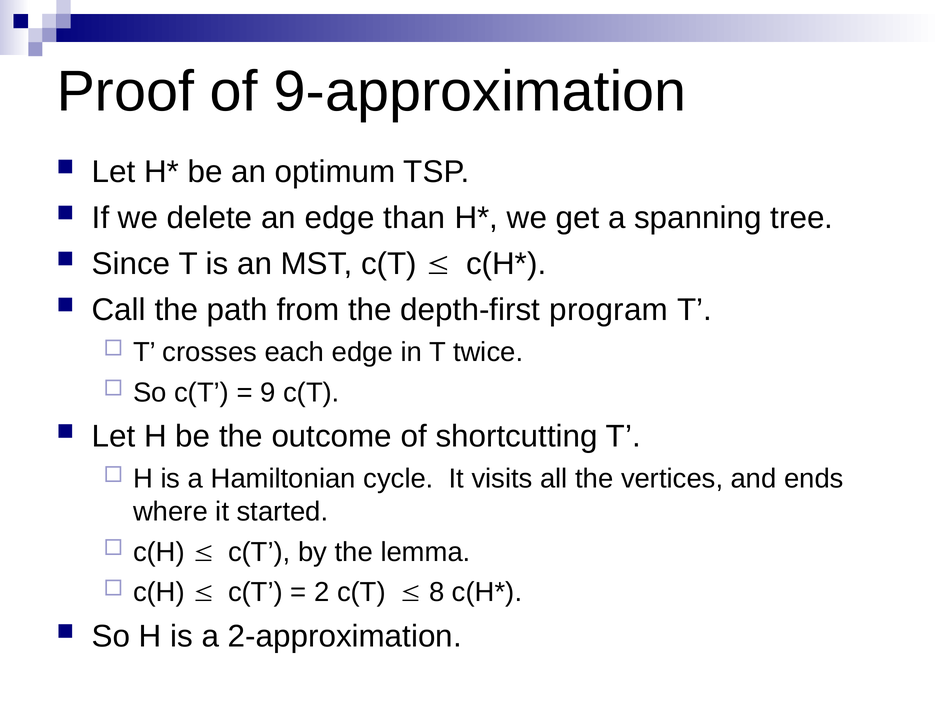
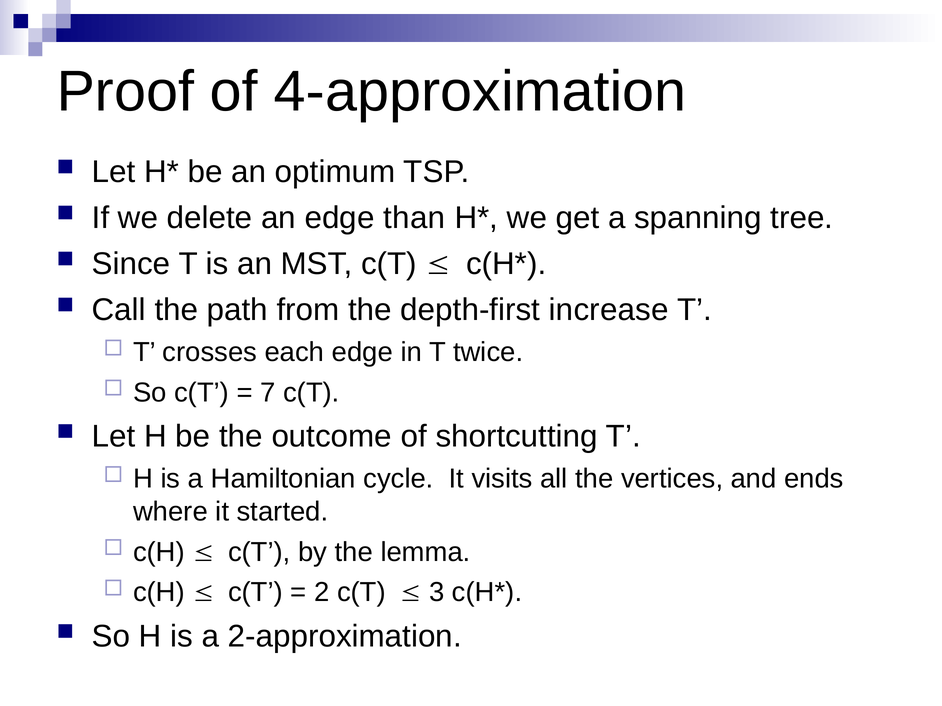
9-approximation: 9-approximation -> 4-approximation
program: program -> increase
9: 9 -> 7
8: 8 -> 3
